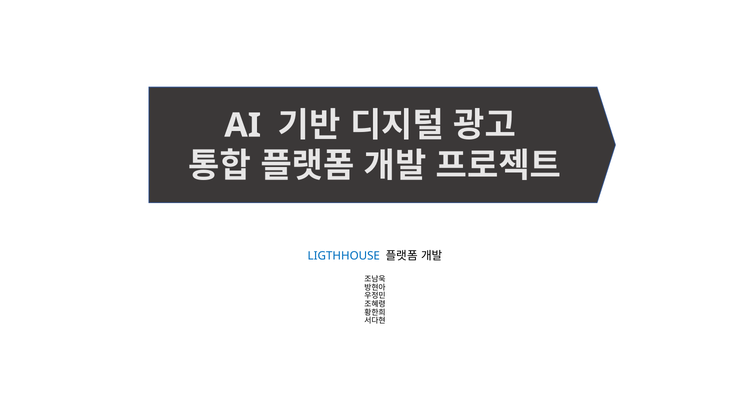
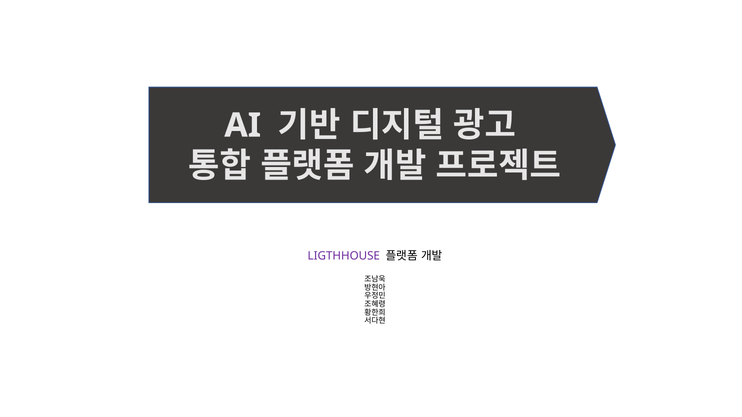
LIGTHHOUSE colour: blue -> purple
